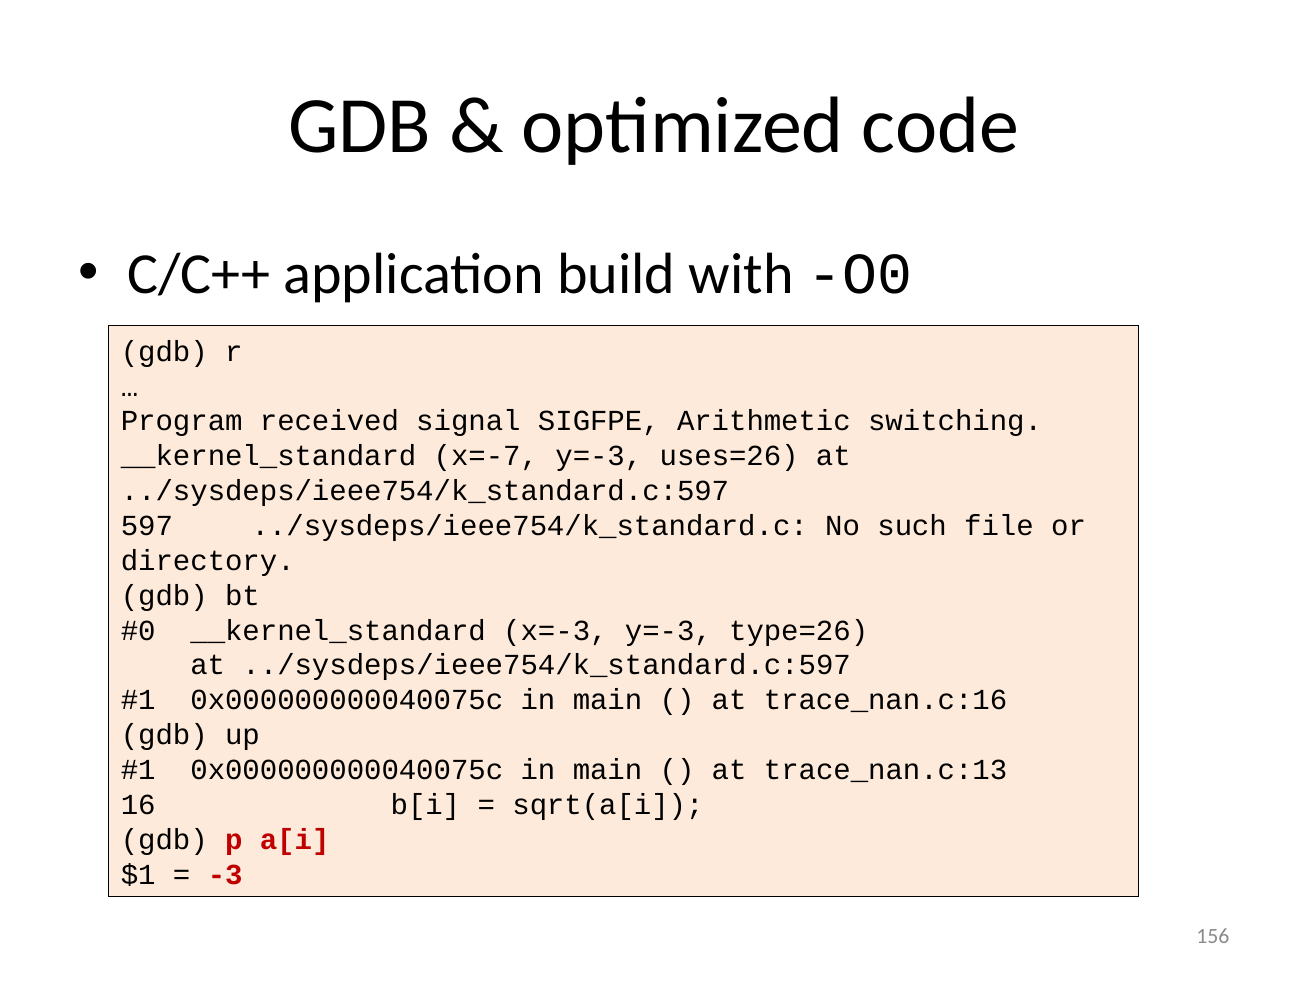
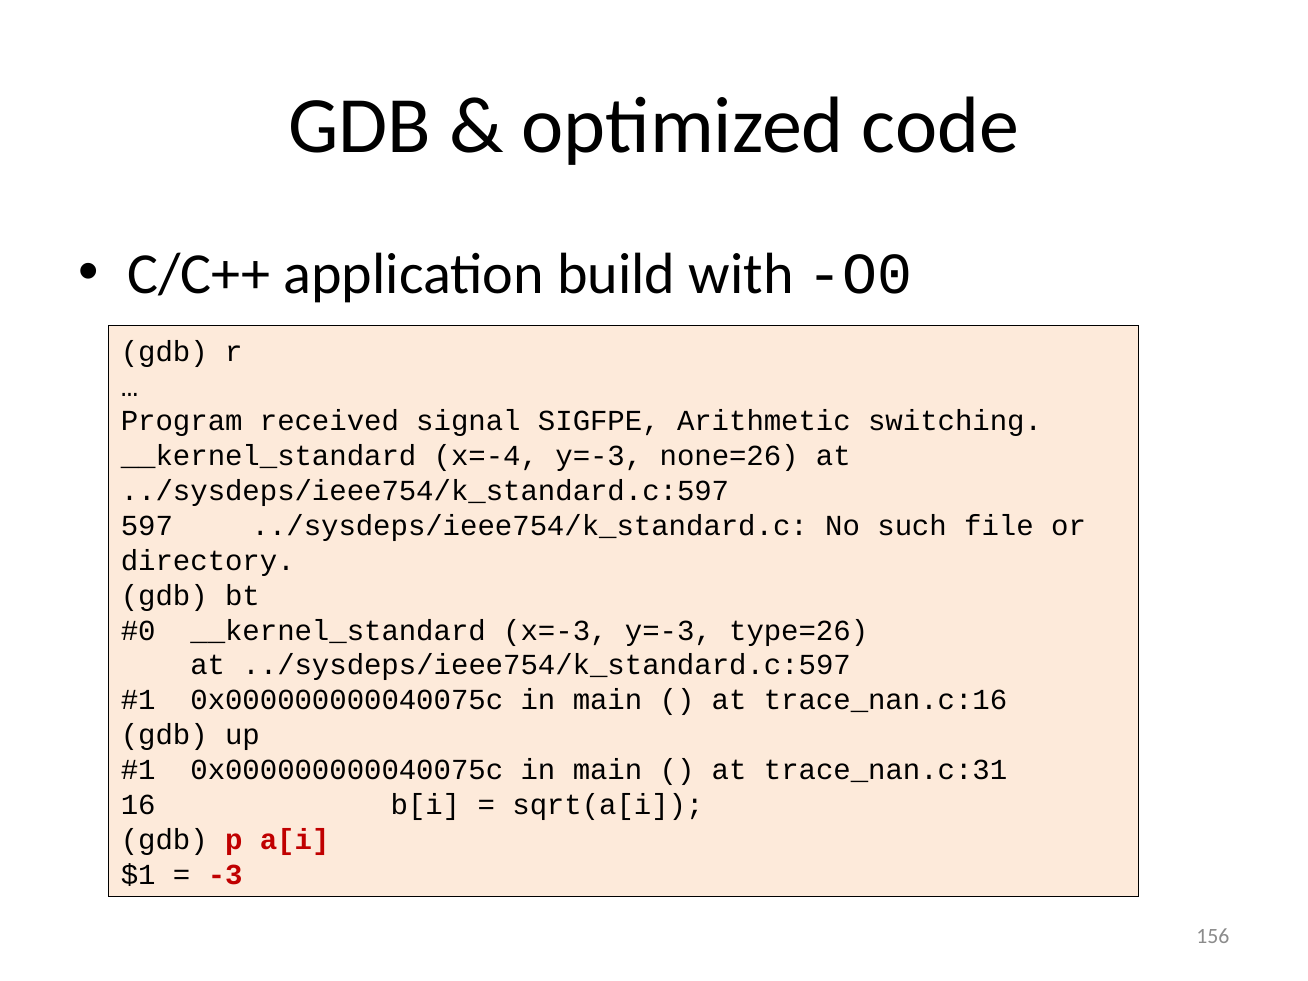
x=-7: x=-7 -> x=-4
uses=26: uses=26 -> none=26
trace_nan.c:13: trace_nan.c:13 -> trace_nan.c:31
